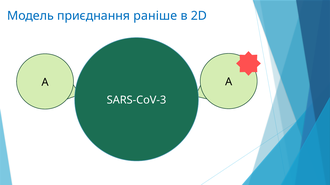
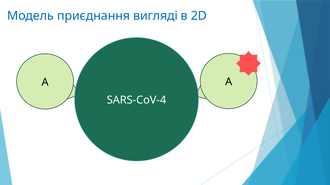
раніше: раніше -> вигляді
SARS-CoV-3: SARS-CoV-3 -> SARS-CoV-4
